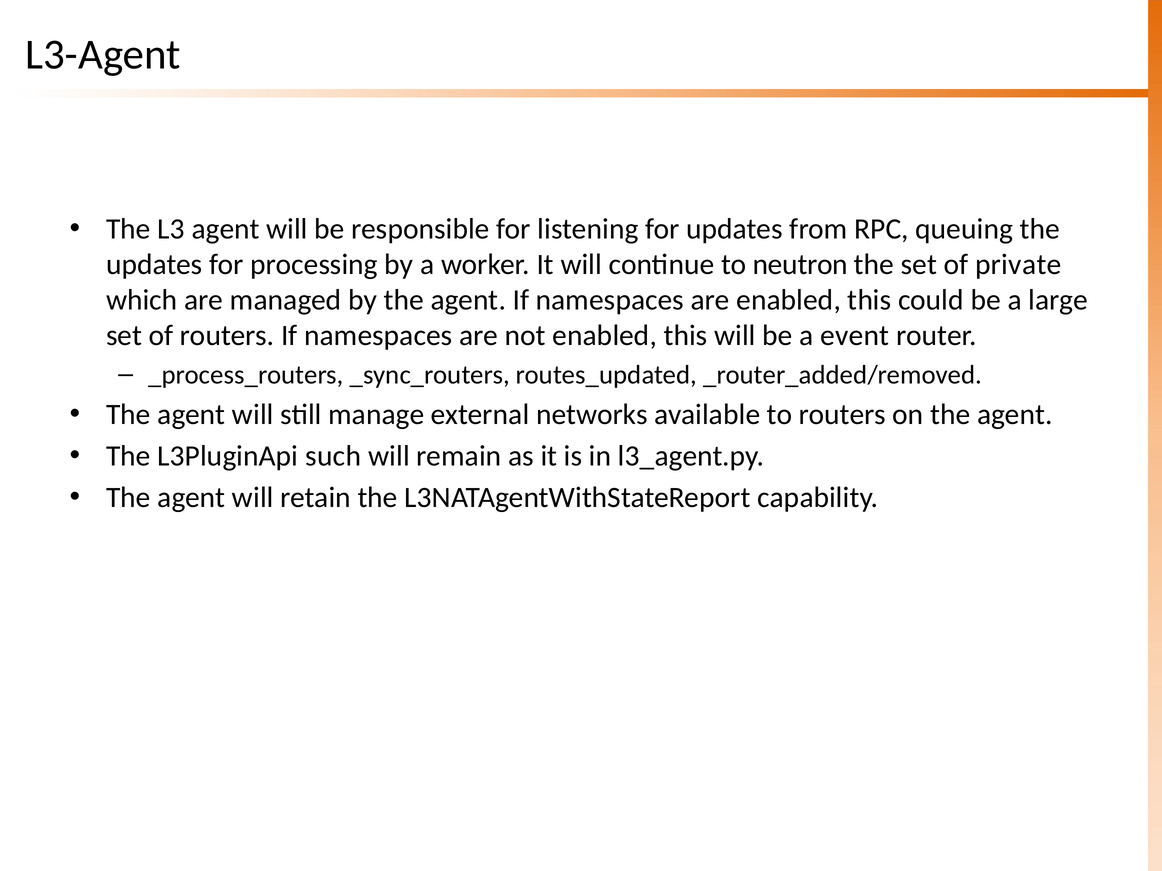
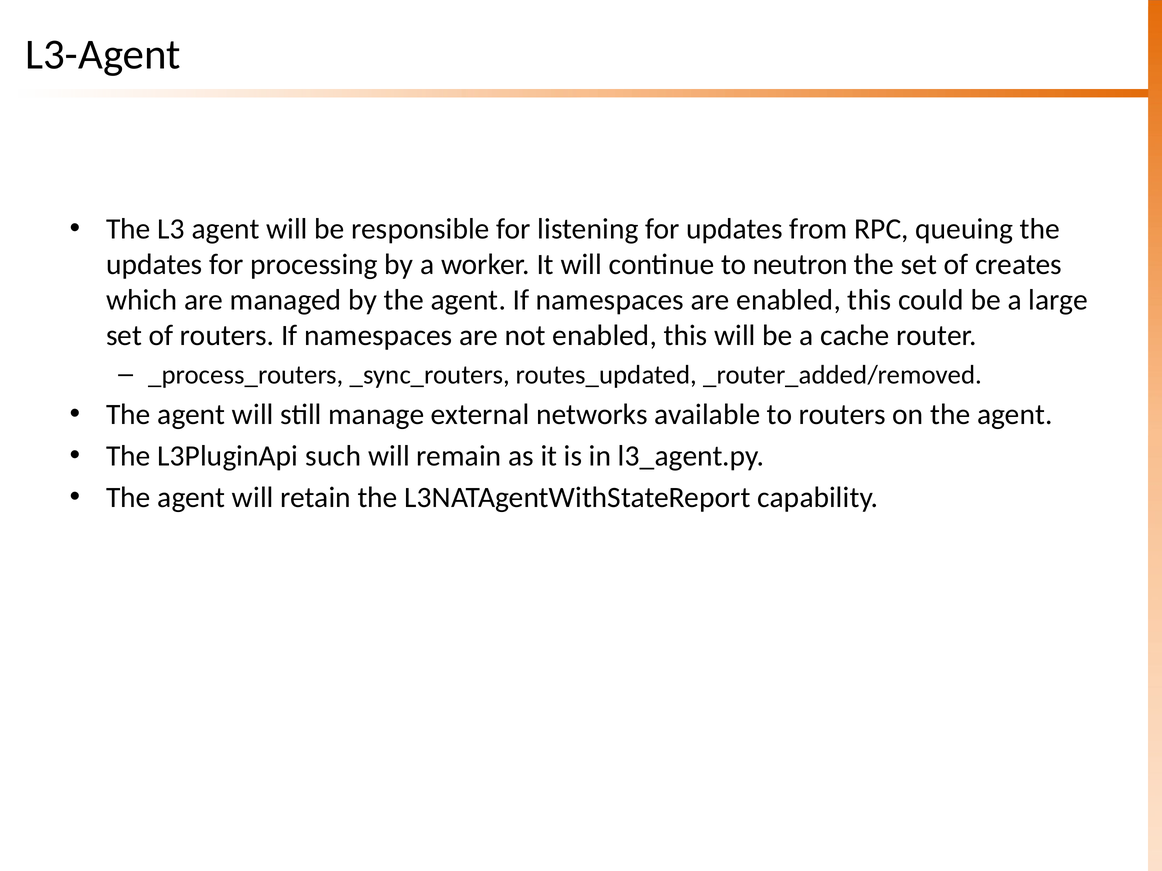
private: private -> creates
event: event -> cache
